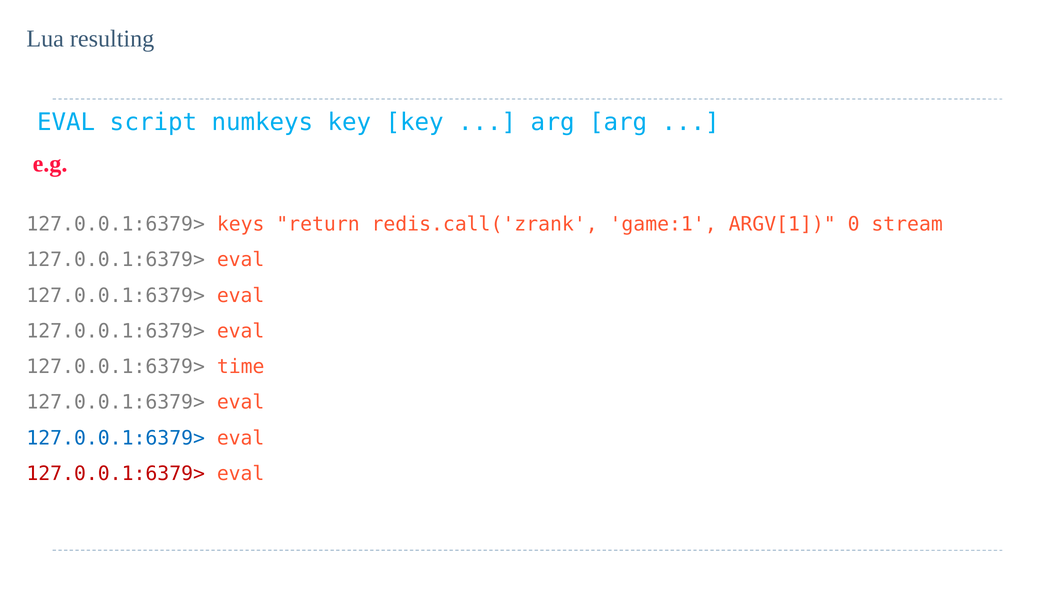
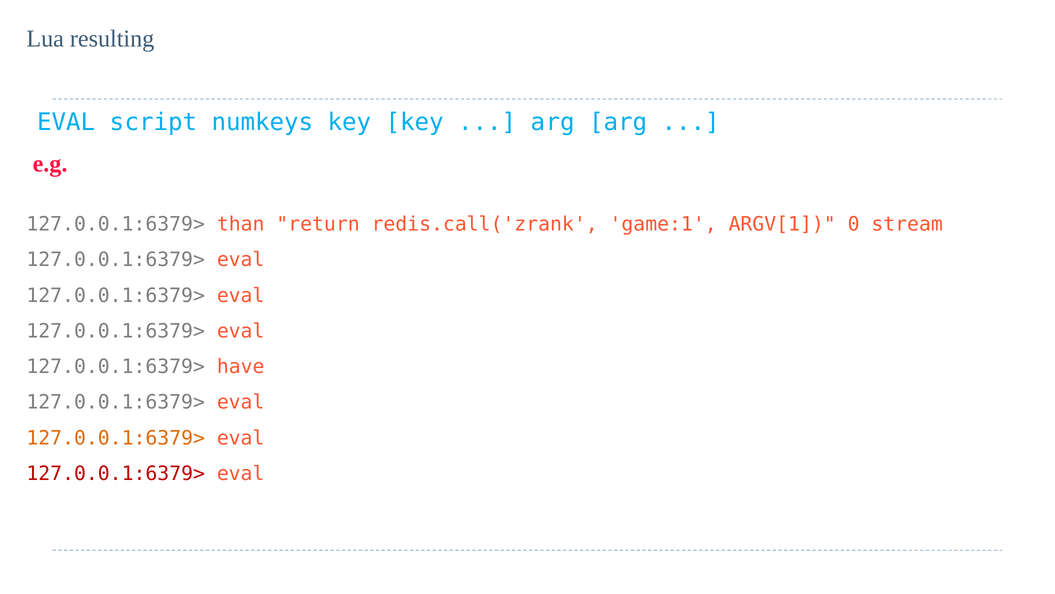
keys: keys -> than
time: time -> have
127.0.0.1:6379> at (116, 438) colour: blue -> orange
